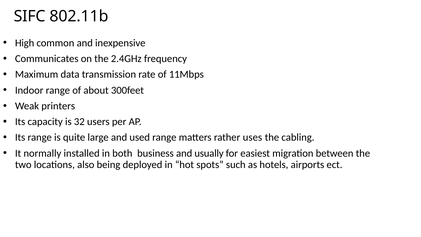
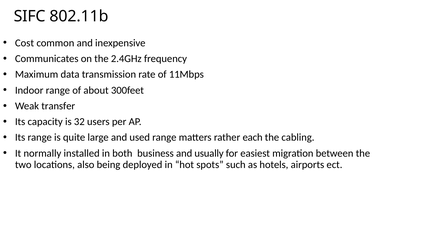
High: High -> Cost
printers: printers -> transfer
uses: uses -> each
